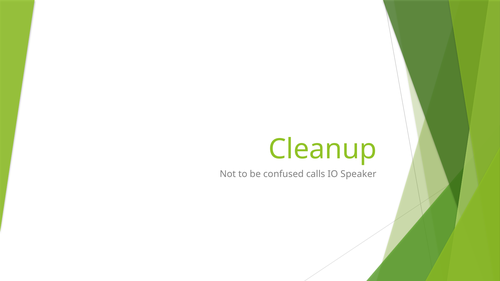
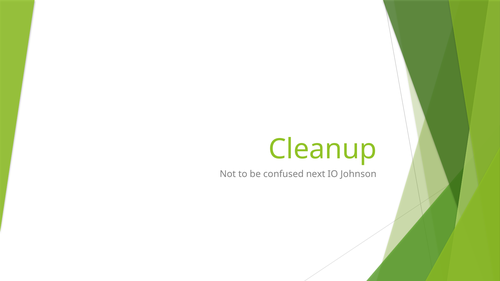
calls: calls -> next
Speaker: Speaker -> Johnson
